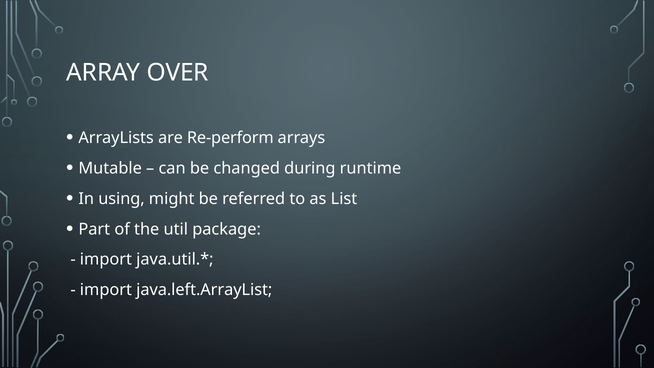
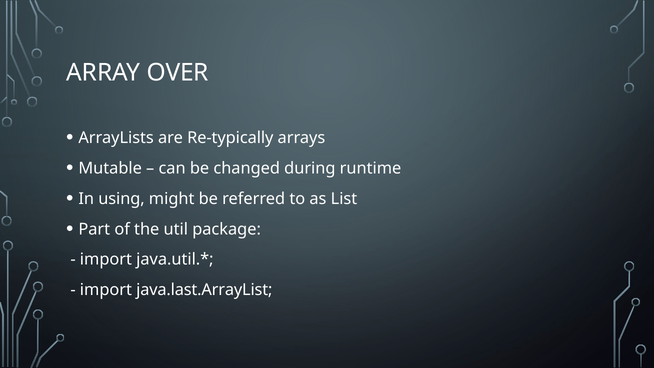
Re-perform: Re-perform -> Re-typically
java.left.ArrayList: java.left.ArrayList -> java.last.ArrayList
